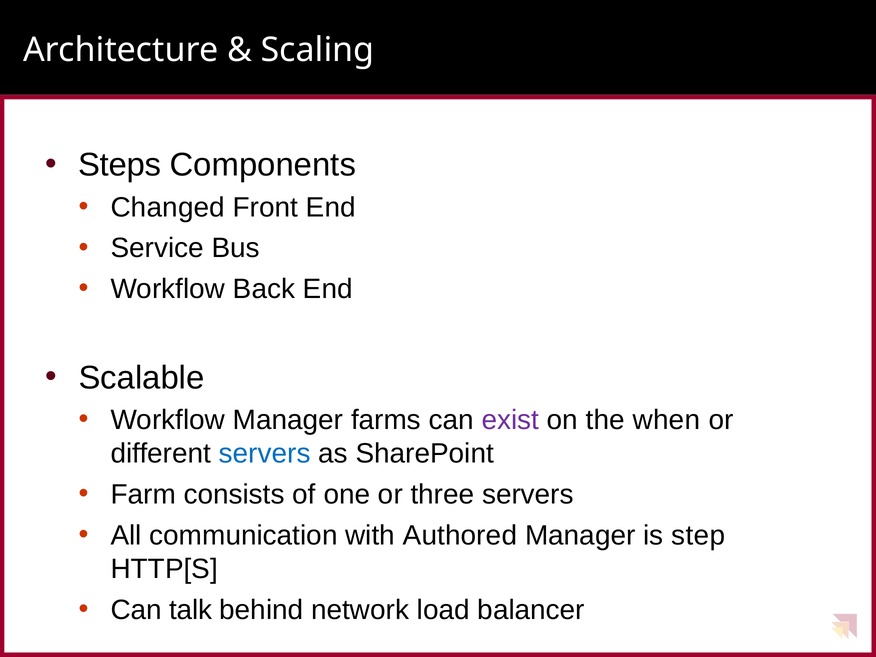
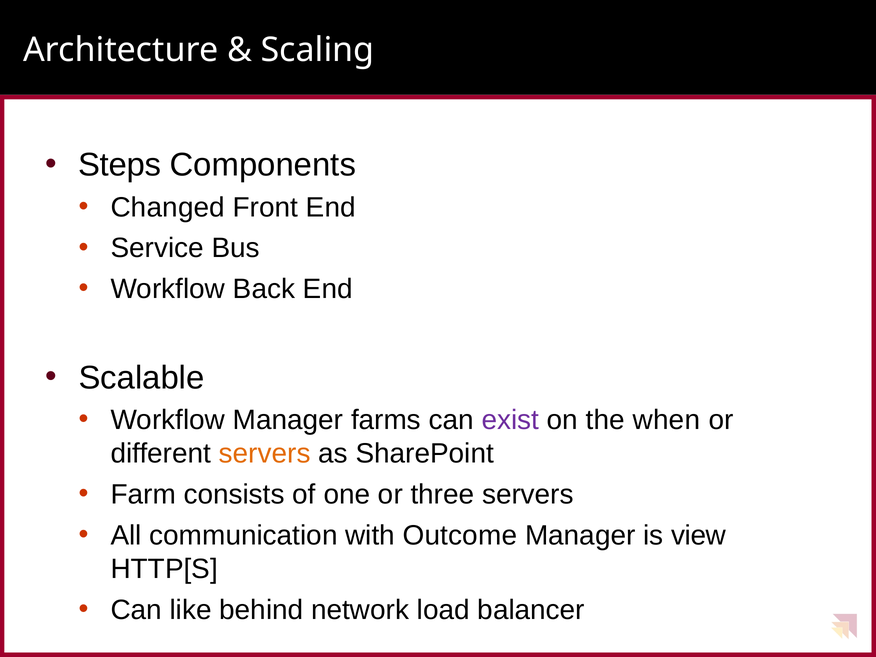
servers at (265, 454) colour: blue -> orange
Authored: Authored -> Outcome
step: step -> view
talk: talk -> like
